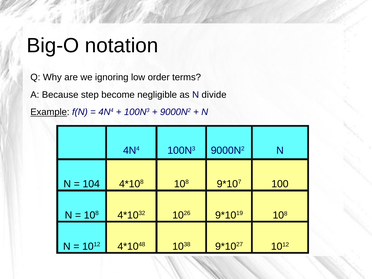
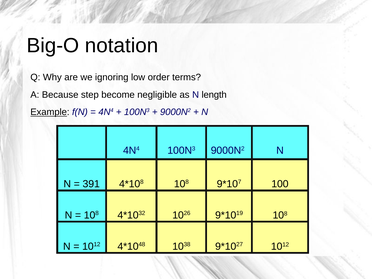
divide: divide -> length
104: 104 -> 391
